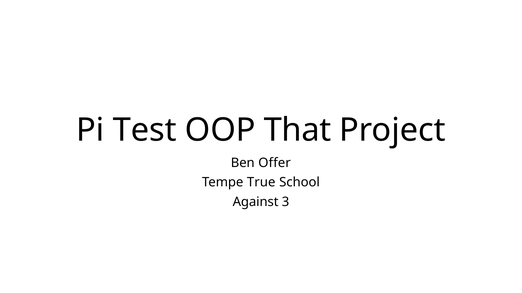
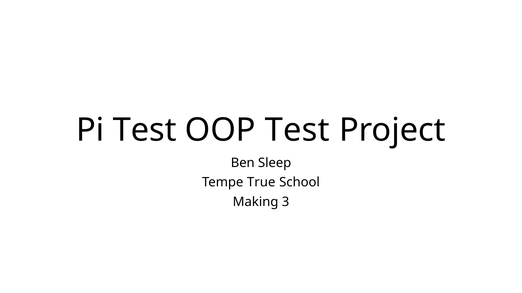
OOP That: That -> Test
Offer: Offer -> Sleep
Against: Against -> Making
